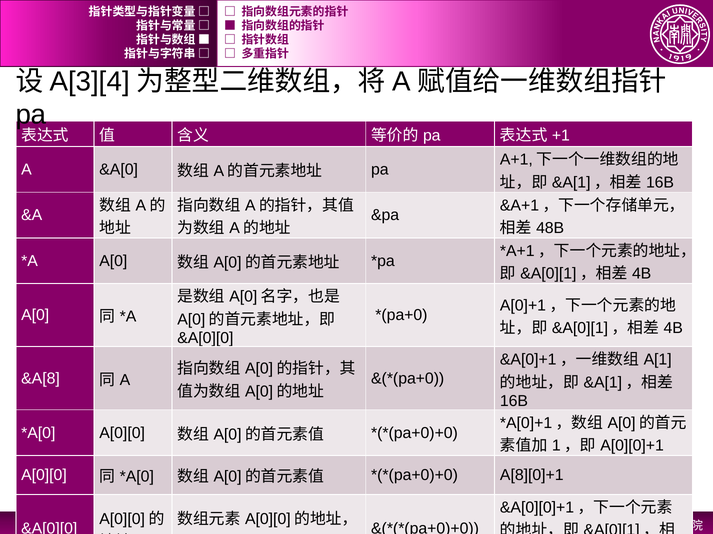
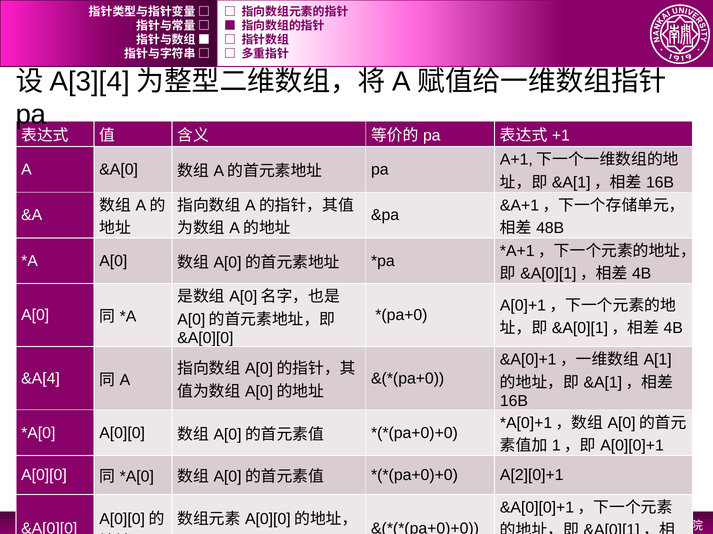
&A[8: &A[8 -> &A[4
A[8][0]+1: A[8][0]+1 -> A[2][0]+1
